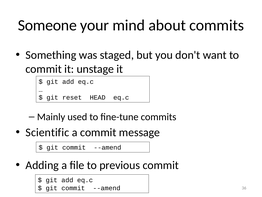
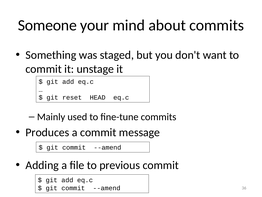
Scientific: Scientific -> Produces
